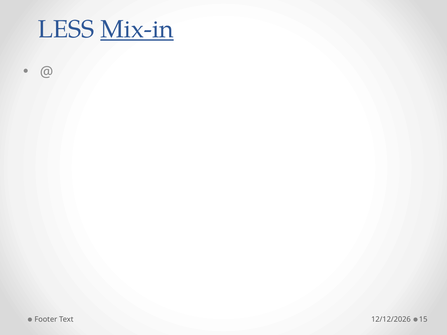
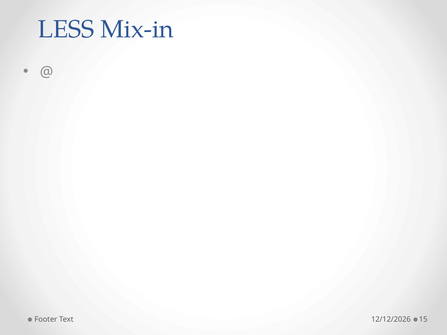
Mix-in underline: present -> none
